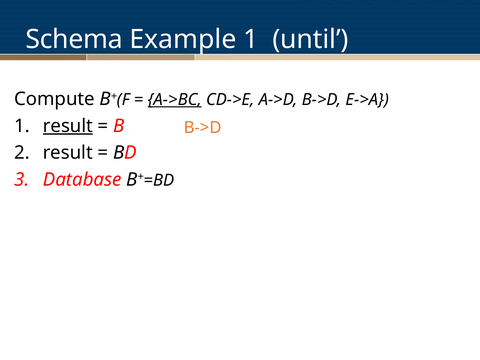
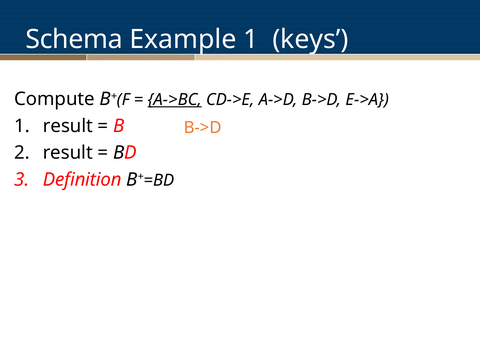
until: until -> keys
result at (68, 126) underline: present -> none
Database: Database -> Definition
